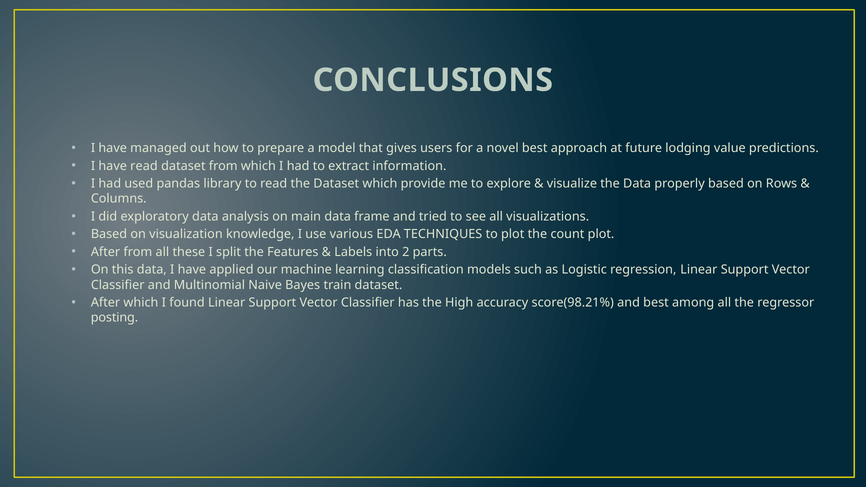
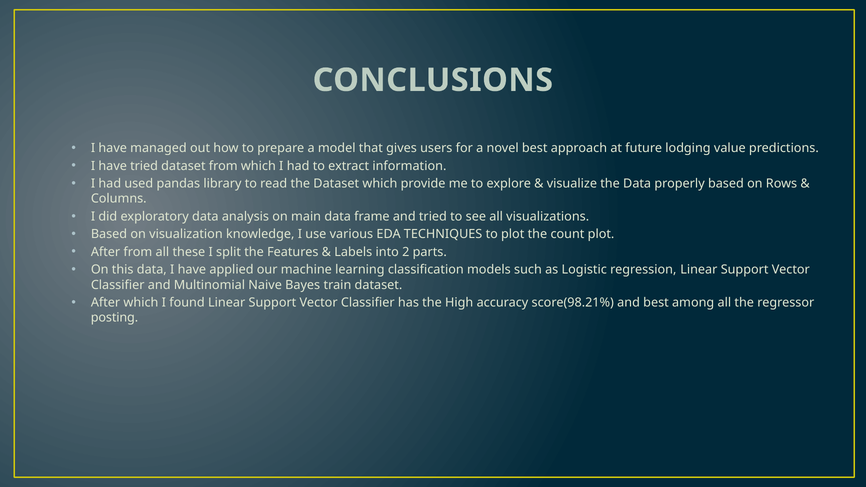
have read: read -> tried
